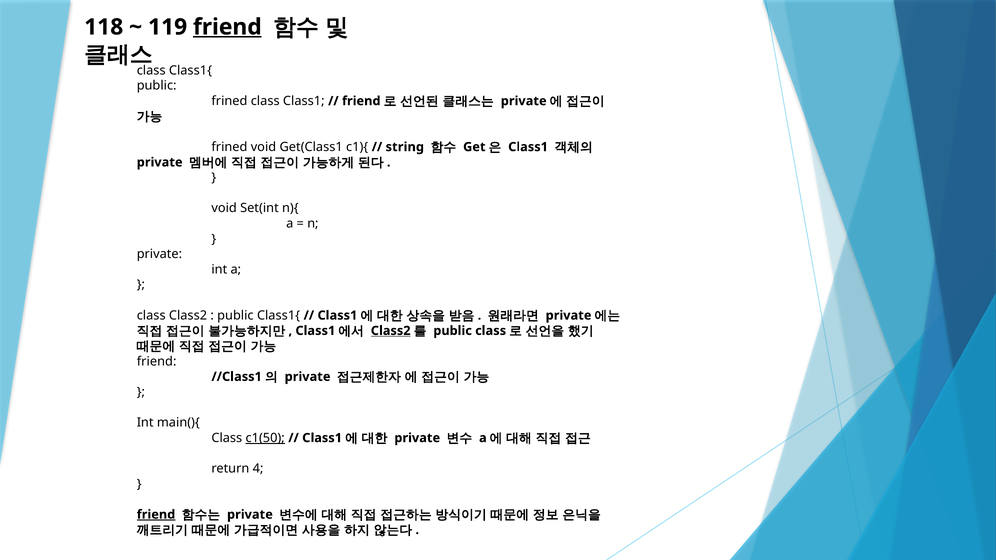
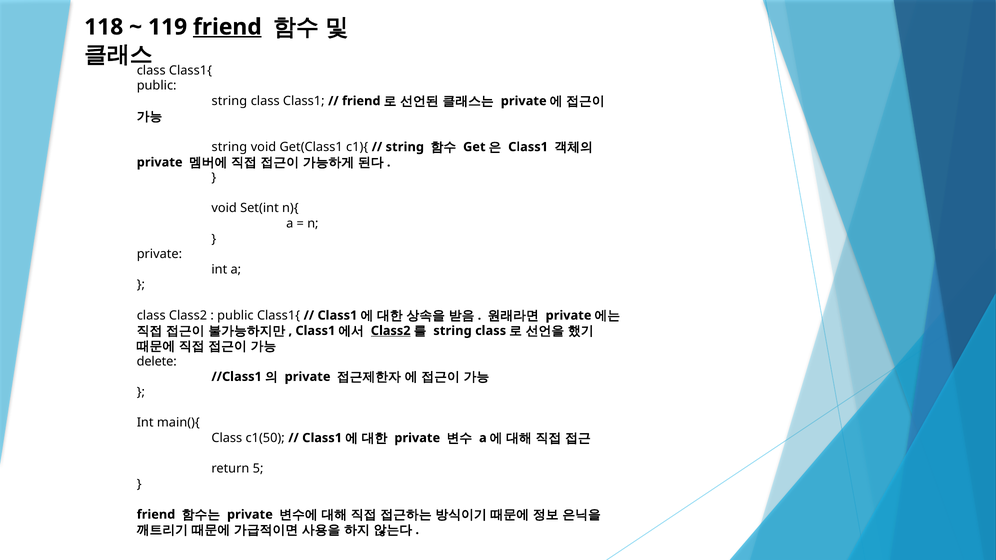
frined at (229, 101): frined -> string
frined at (229, 147): frined -> string
public at (453, 331): public -> string
friend at (157, 362): friend -> delete
c1(50 underline: present -> none
4: 4 -> 5
friend at (156, 515) underline: present -> none
